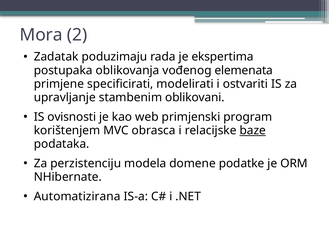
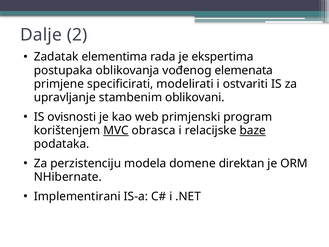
Mora: Mora -> Dalje
poduzimaju: poduzimaju -> elementima
MVC underline: none -> present
podatke: podatke -> direktan
Automatizirana: Automatizirana -> Implementirani
